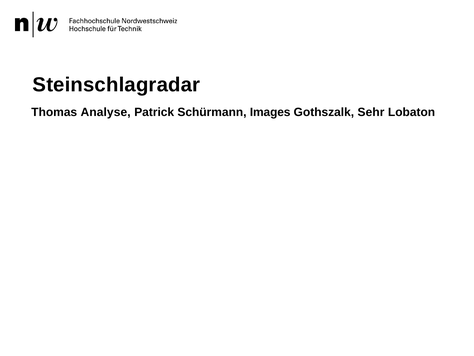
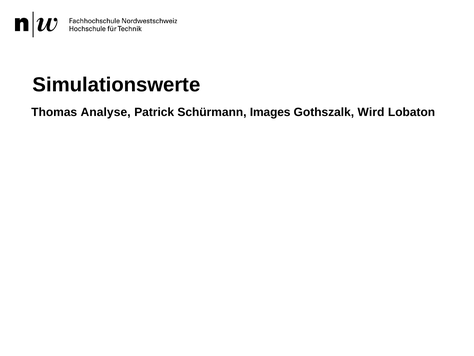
Steinschlagradar: Steinschlagradar -> Simulationswerte
Sehr: Sehr -> Wird
